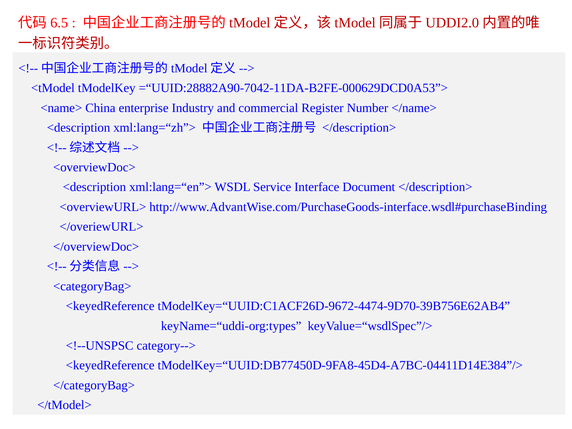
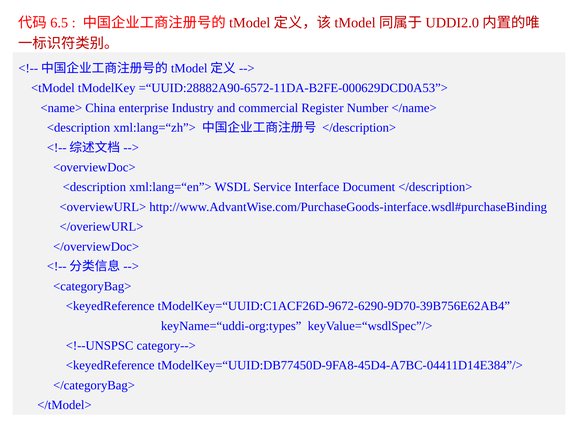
=“UUID:28882A90-7042-11DA-B2FE-000629DCD0A53”>: =“UUID:28882A90-7042-11DA-B2FE-000629DCD0A53”> -> =“UUID:28882A90-6572-11DA-B2FE-000629DCD0A53”>
tModelKey=“UUID:C1ACF26D-9672-4474-9D70-39B756E62AB4: tModelKey=“UUID:C1ACF26D-9672-4474-9D70-39B756E62AB4 -> tModelKey=“UUID:C1ACF26D-9672-6290-9D70-39B756E62AB4
